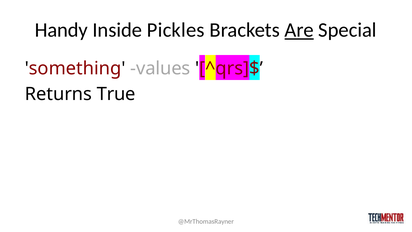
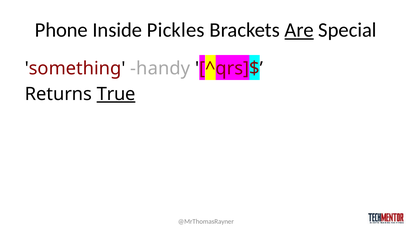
Handy: Handy -> Phone
values: values -> handy
True underline: none -> present
